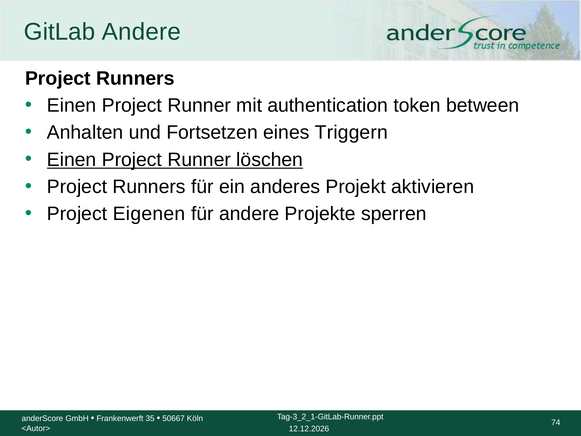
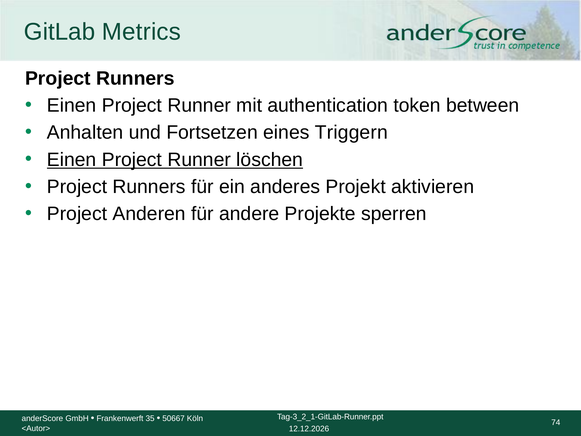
GitLab Andere: Andere -> Metrics
Eigenen: Eigenen -> Anderen
